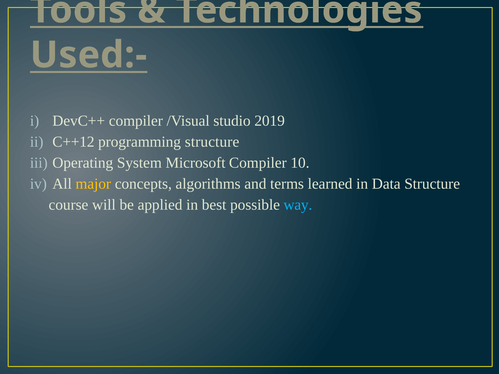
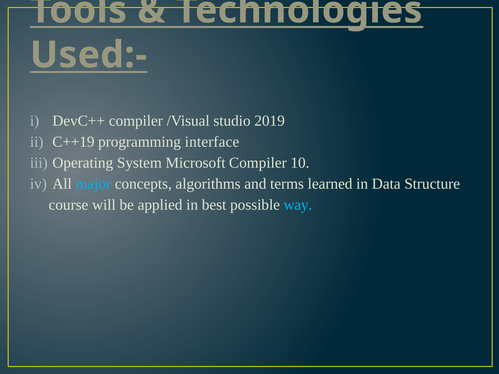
C++12: C++12 -> C++19
programming structure: structure -> interface
major colour: yellow -> light blue
